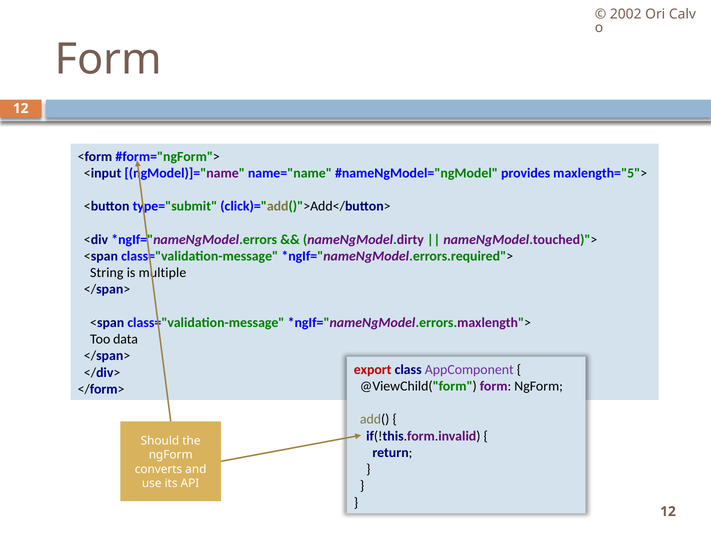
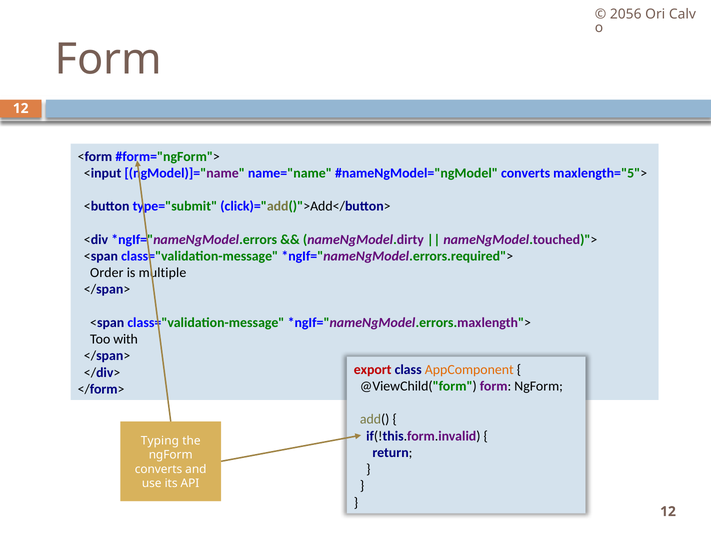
2002: 2002 -> 2056
provides at (526, 173): provides -> converts
String: String -> Order
data: data -> with
AppComponent colour: purple -> orange
Should: Should -> Typing
